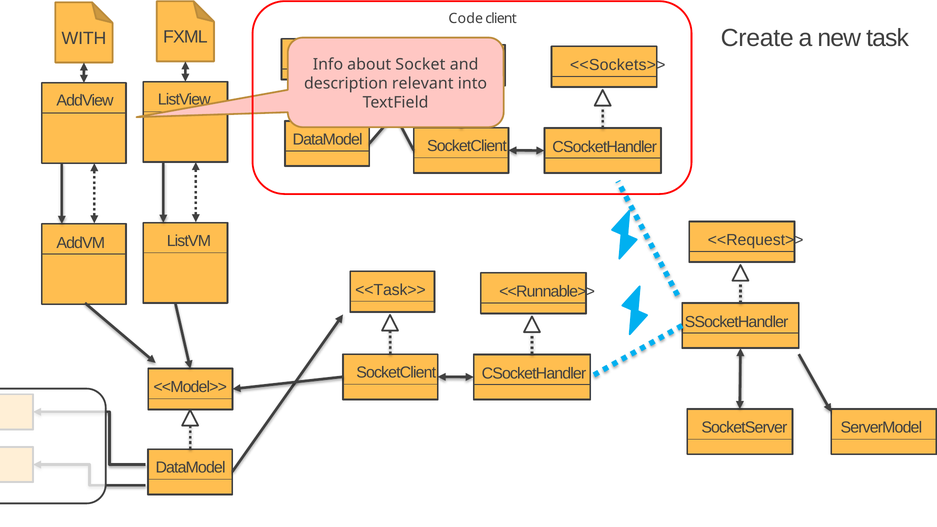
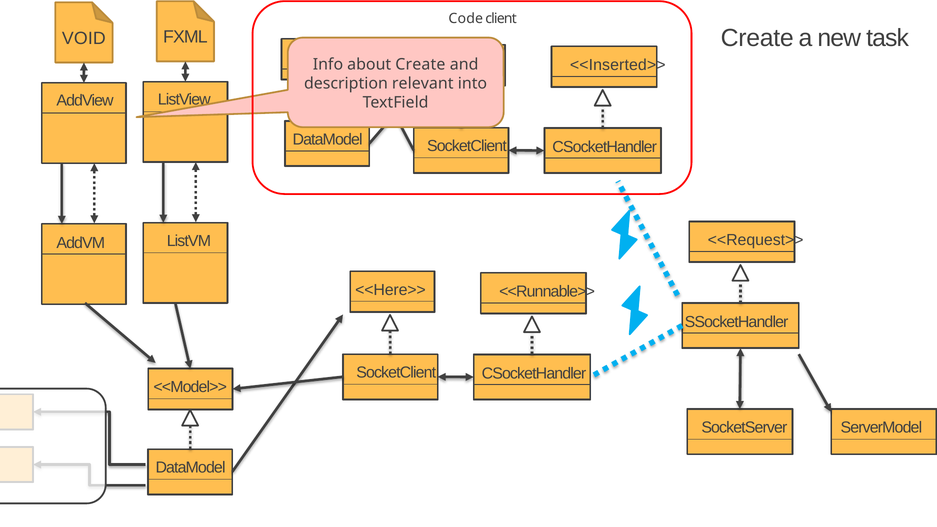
WITH: WITH -> VOID
<<Sockets>>: <<Sockets>> -> <<Inserted>>
about Socket: Socket -> Create
<<Task>>: <<Task>> -> <<Here>>
